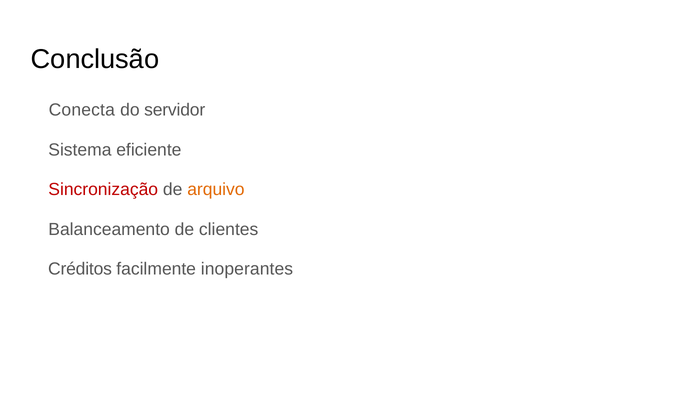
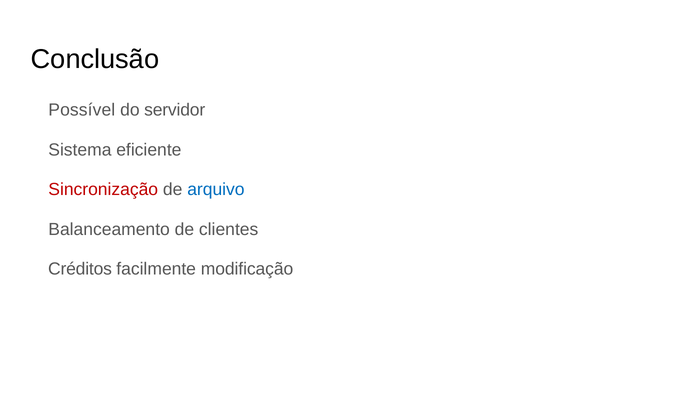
Conecta: Conecta -> Possível
arquivo colour: orange -> blue
inoperantes: inoperantes -> modificação
